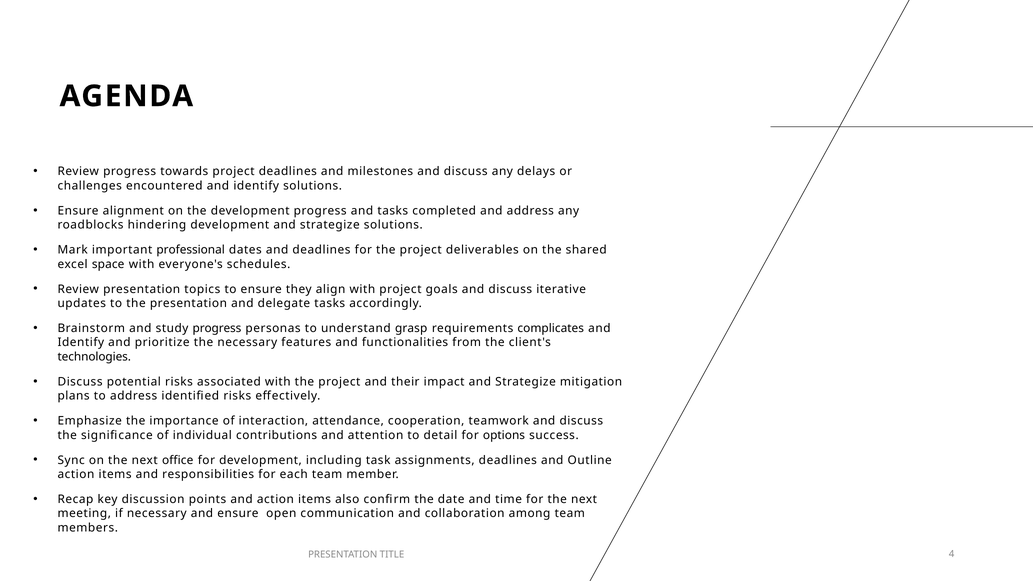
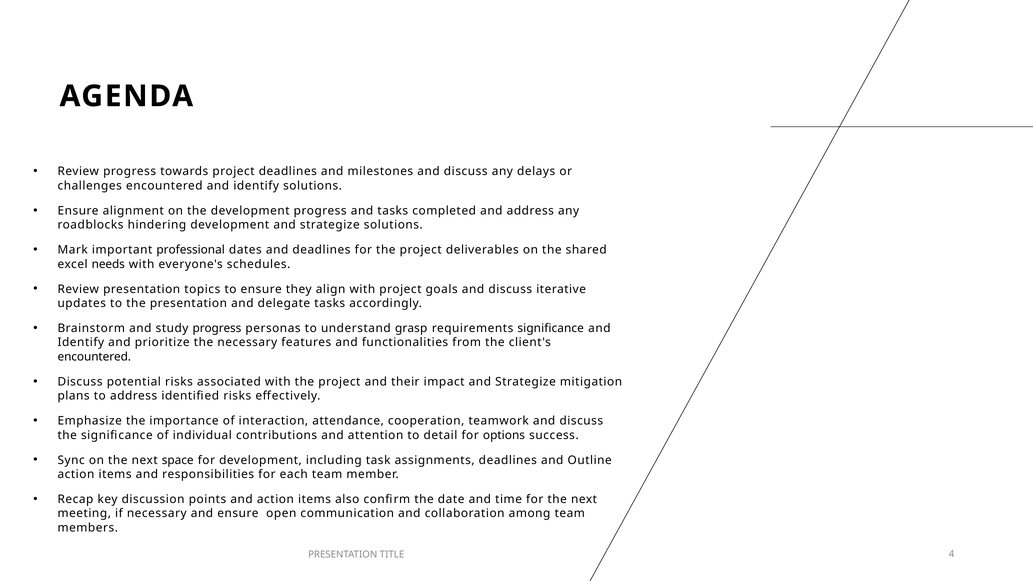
space: space -> needs
requirements complicates: complicates -> significance
technologies at (94, 357): technologies -> encountered
office: office -> space
